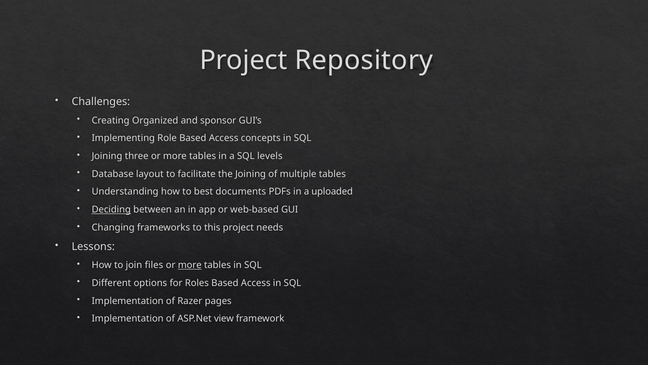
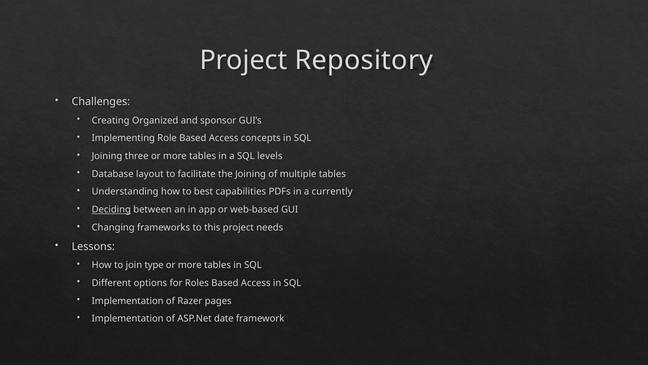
documents: documents -> capabilities
uploaded: uploaded -> currently
files: files -> type
more at (190, 265) underline: present -> none
view: view -> date
